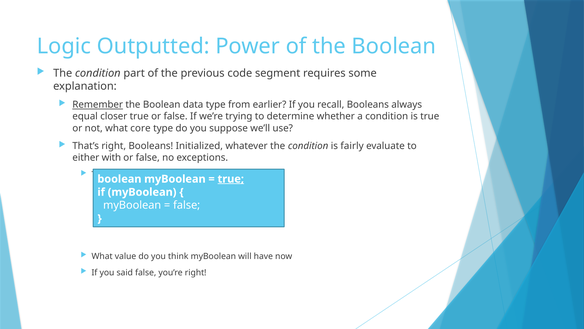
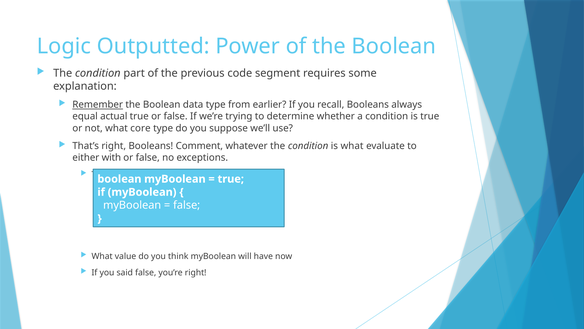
closer: closer -> actual
Initialized: Initialized -> Comment
is fairly: fairly -> what
true at (231, 179) underline: present -> none
